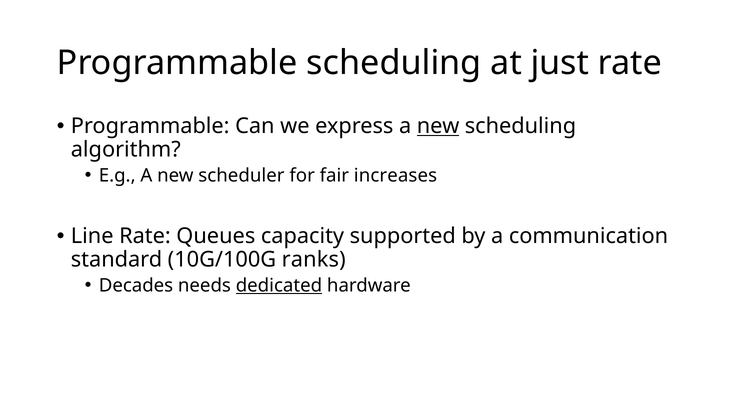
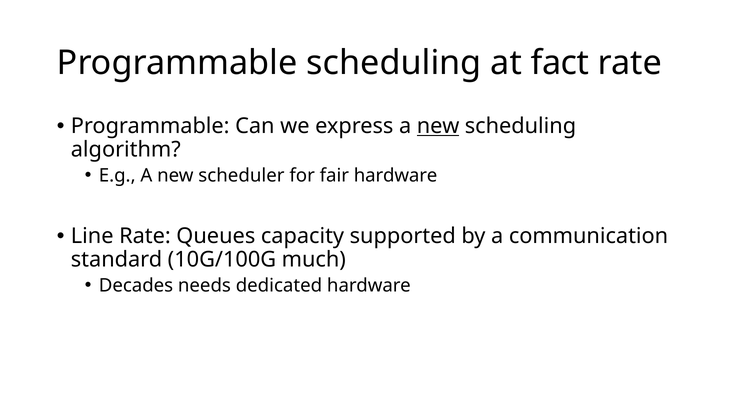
just: just -> fact
fair increases: increases -> hardware
ranks: ranks -> much
dedicated underline: present -> none
